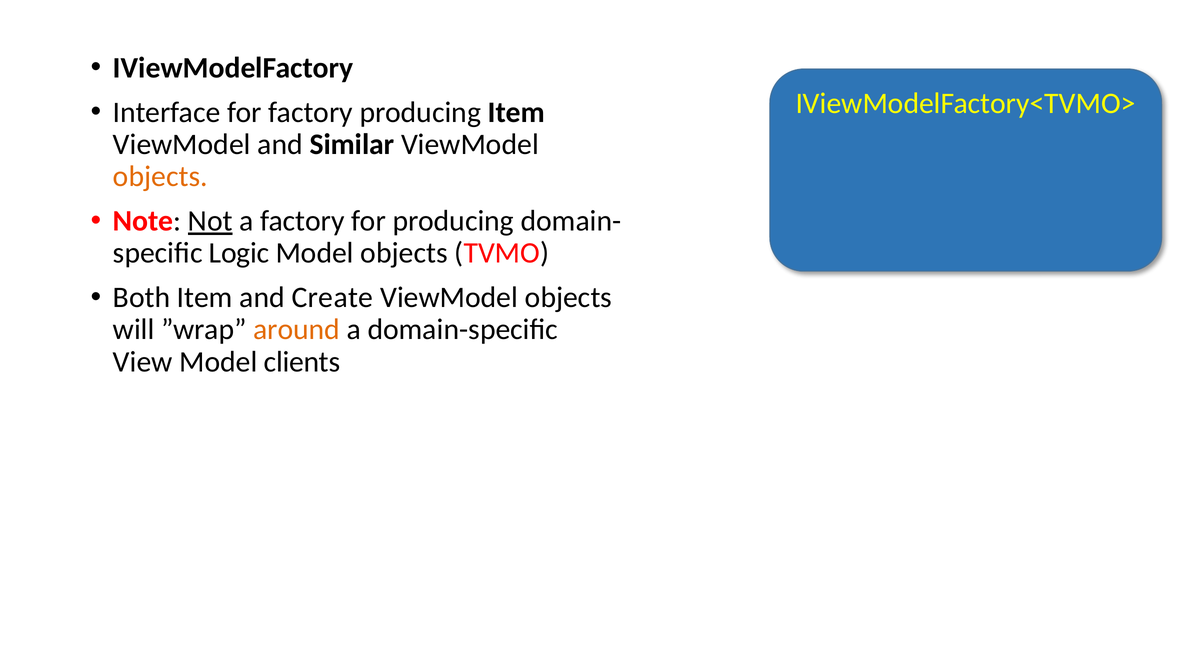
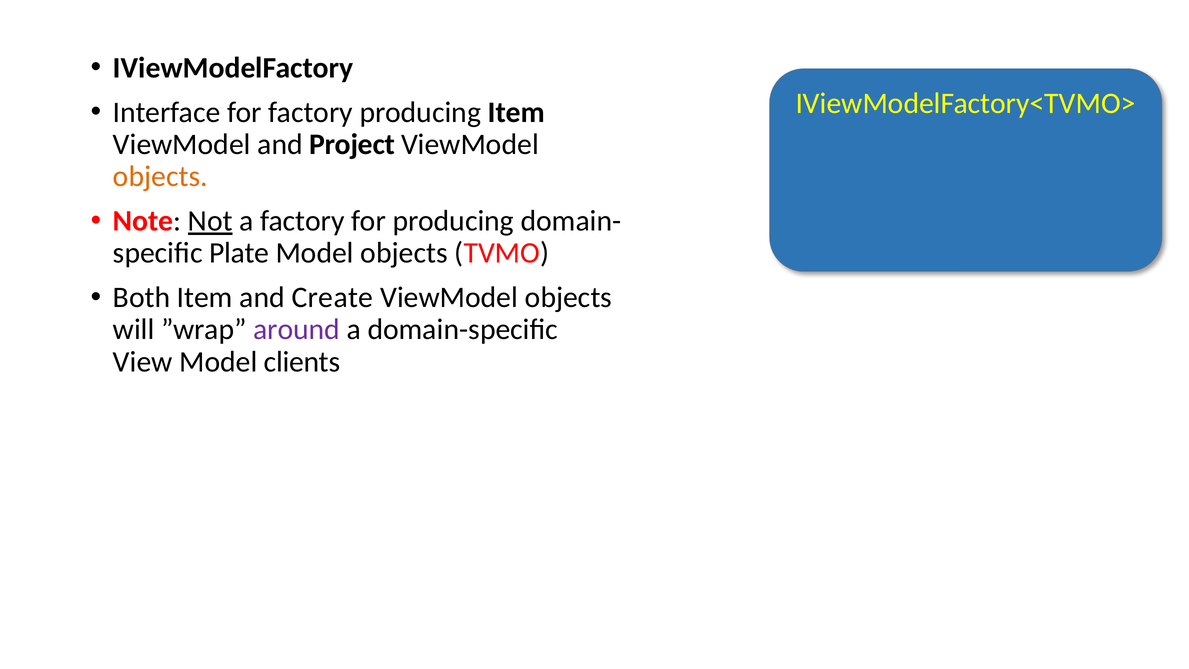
Similar: Similar -> Project
Logic: Logic -> Plate
around colour: orange -> purple
